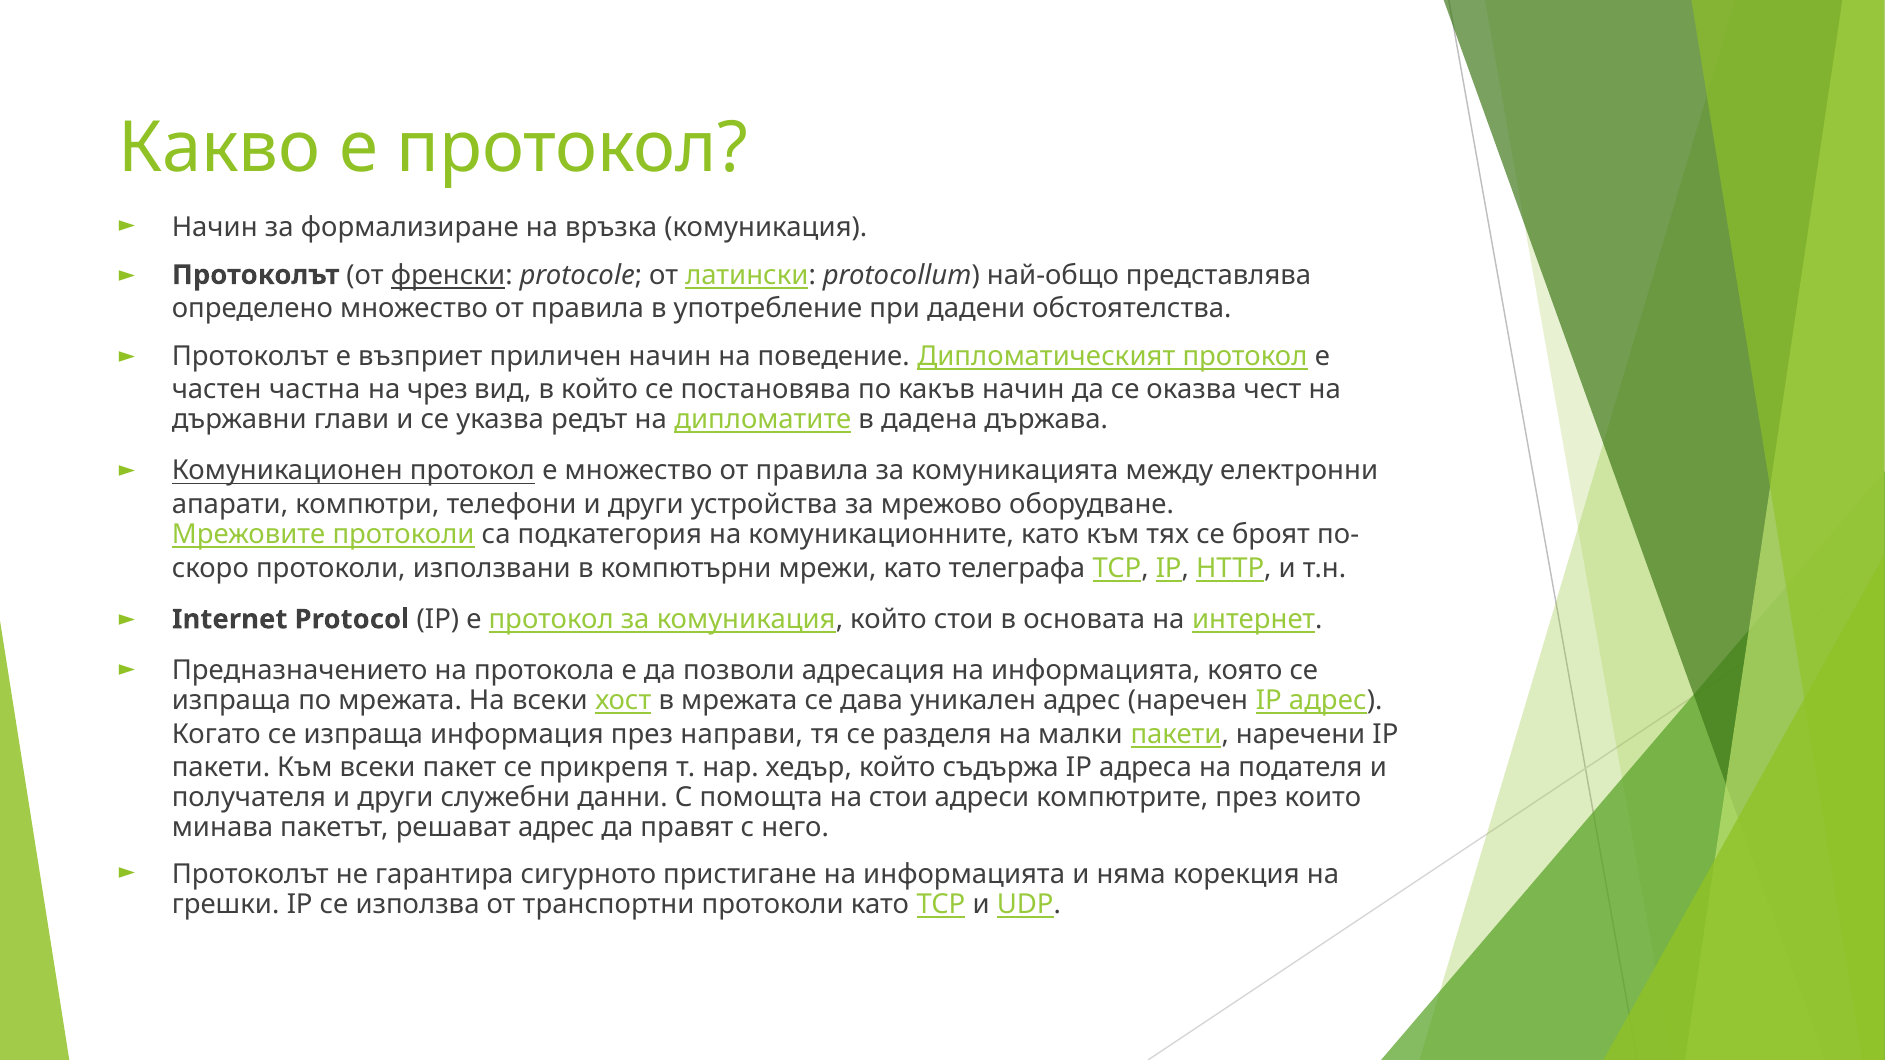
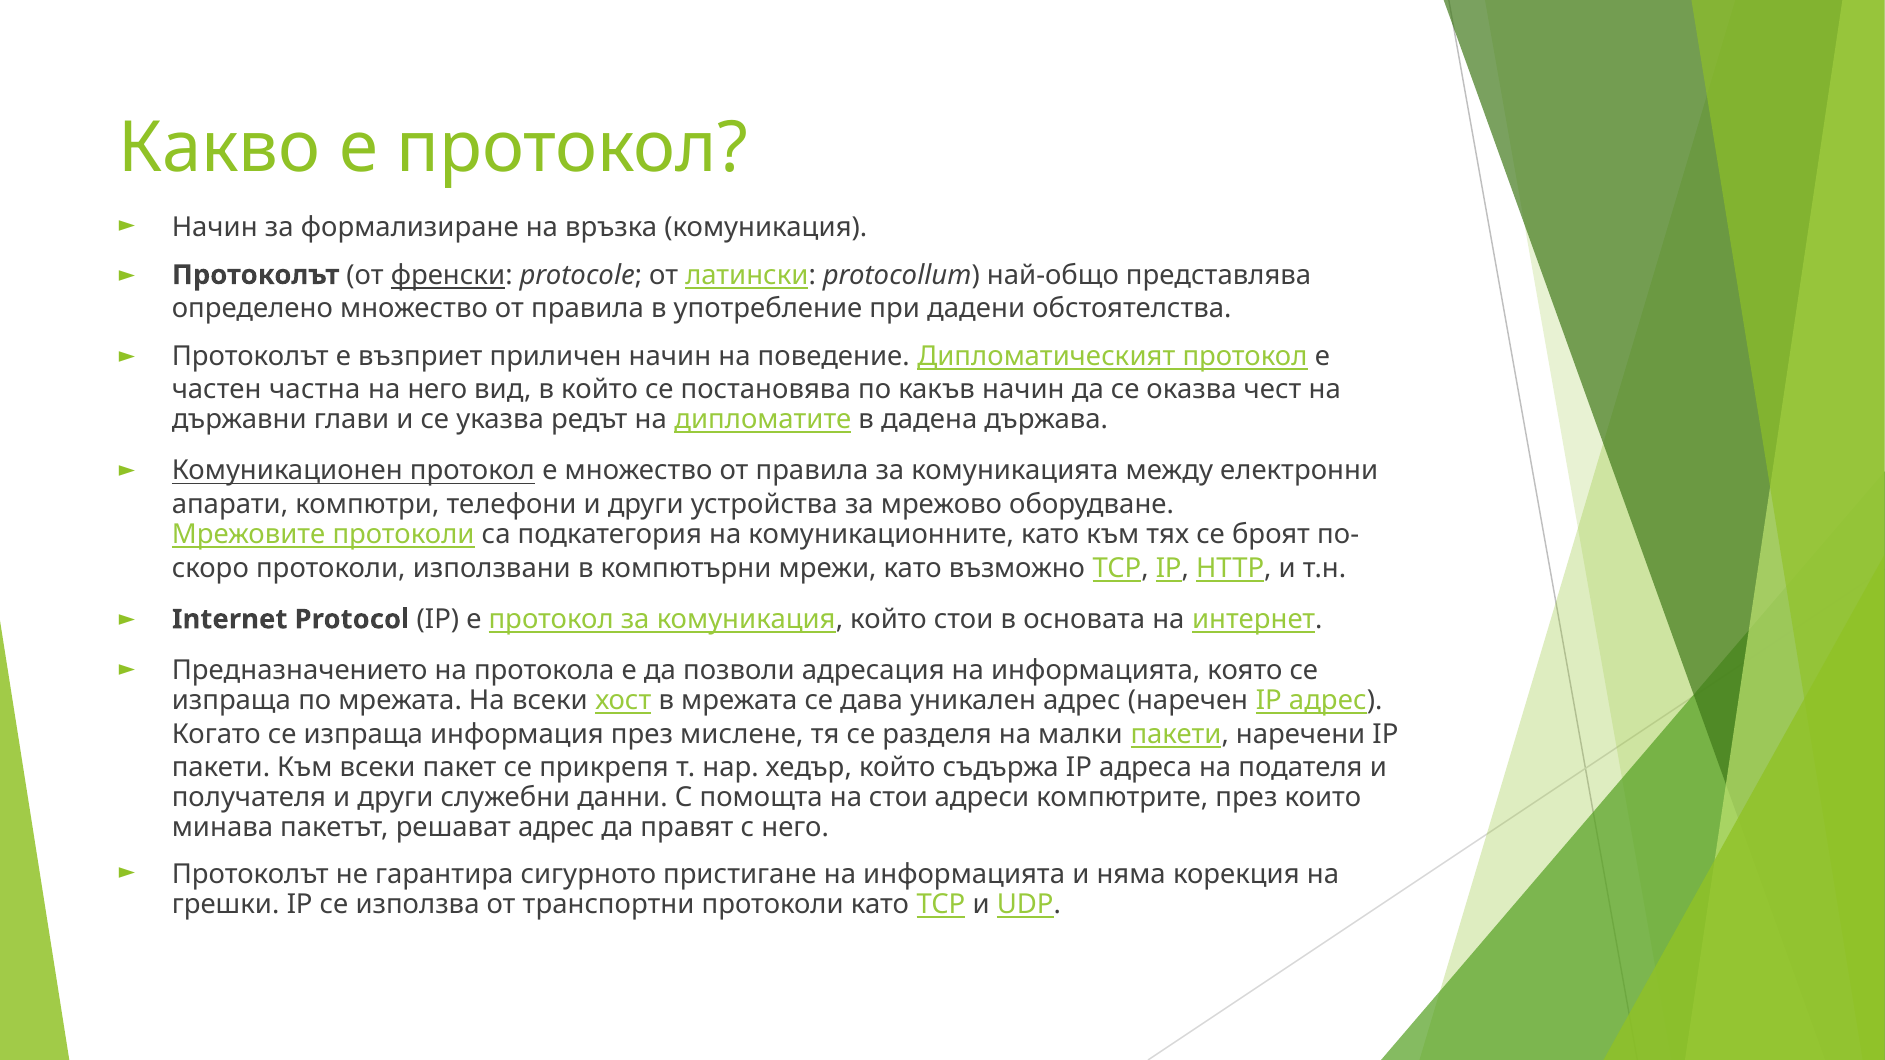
на чрез: чрез -> него
телеграфа: телеграфа -> възможно
направи: направи -> мислене
